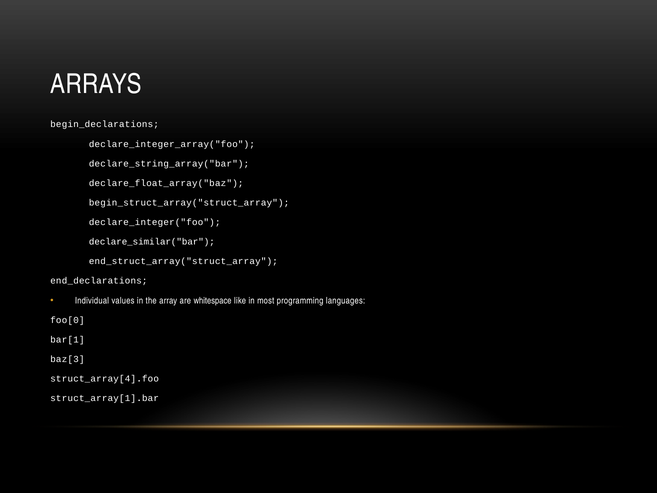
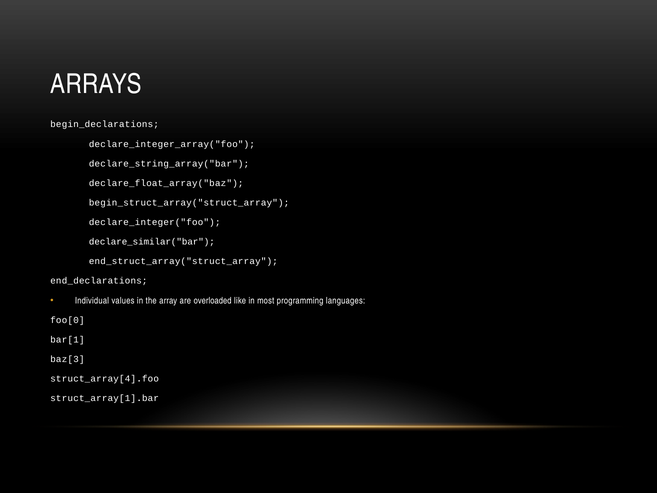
whitespace: whitespace -> overloaded
